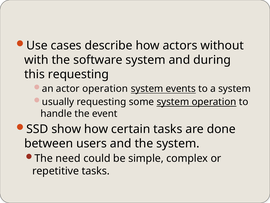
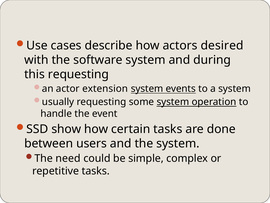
without: without -> desired
actor operation: operation -> extension
